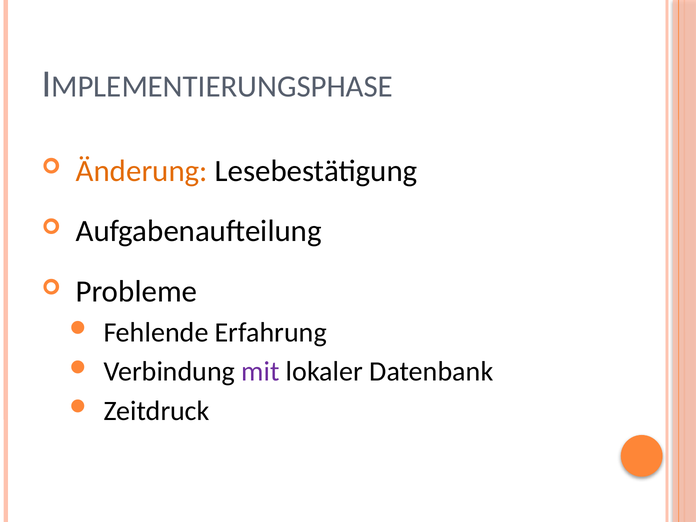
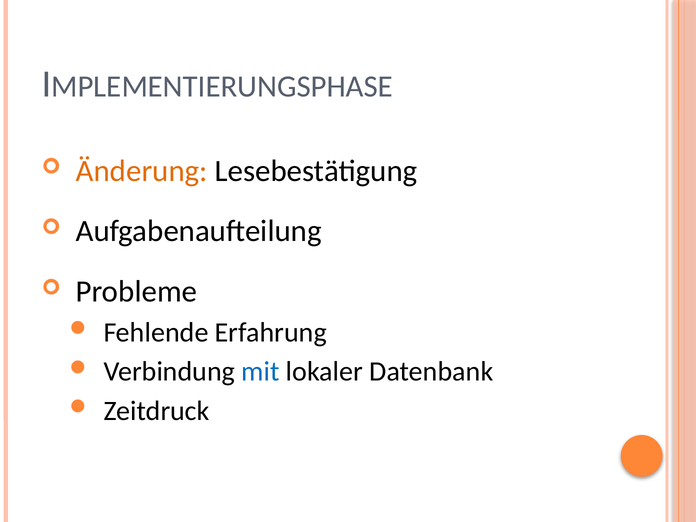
mit colour: purple -> blue
